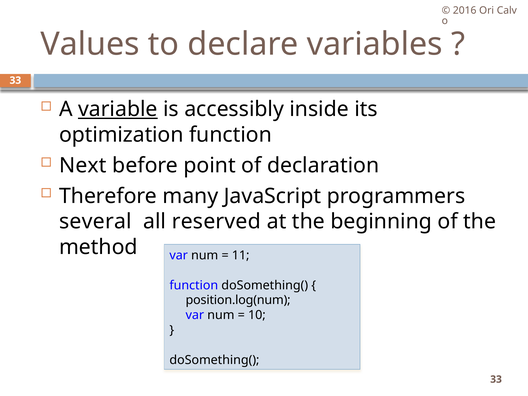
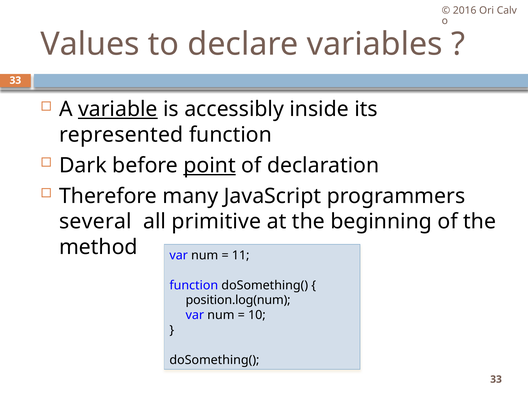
optimization: optimization -> represented
Next: Next -> Dark
point underline: none -> present
reserved: reserved -> primitive
